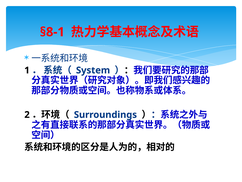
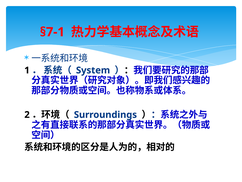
§8-1: §8-1 -> §7-1
